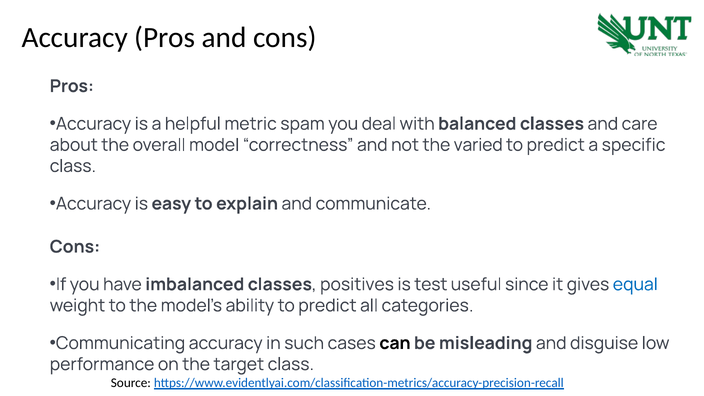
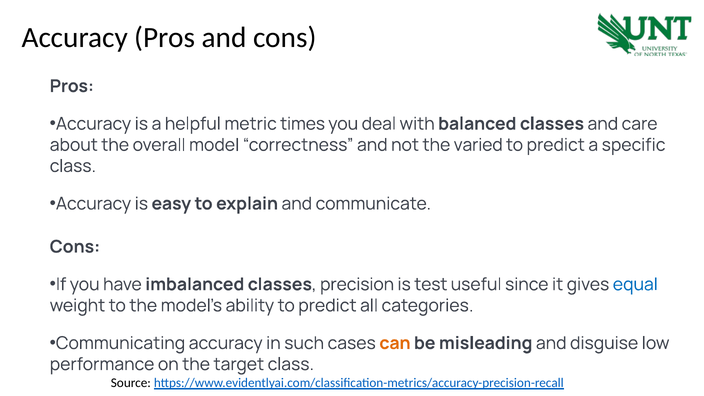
spam: spam -> times
positives: positives -> precision
can colour: black -> orange
